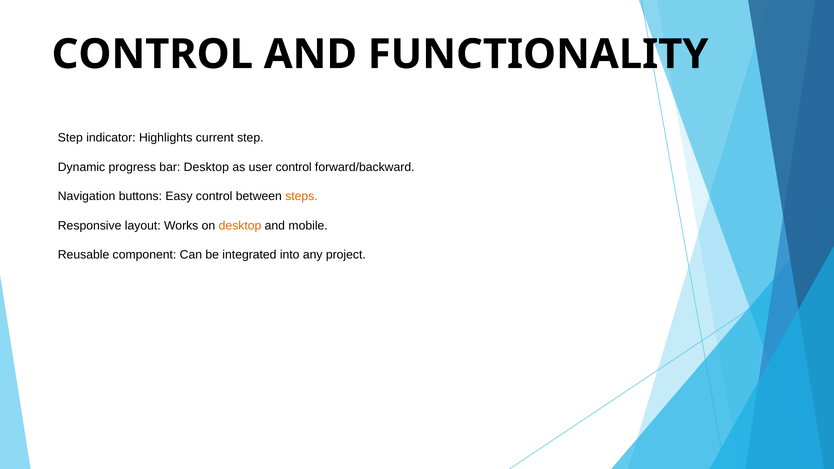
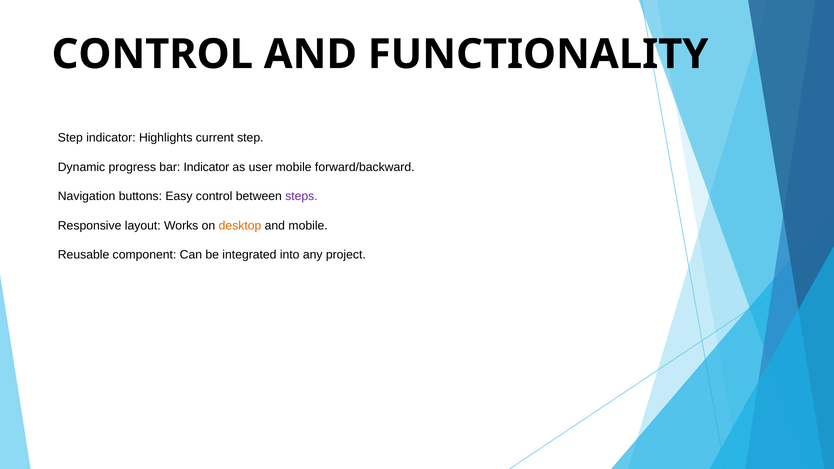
bar Desktop: Desktop -> Indicator
user control: control -> mobile
steps colour: orange -> purple
